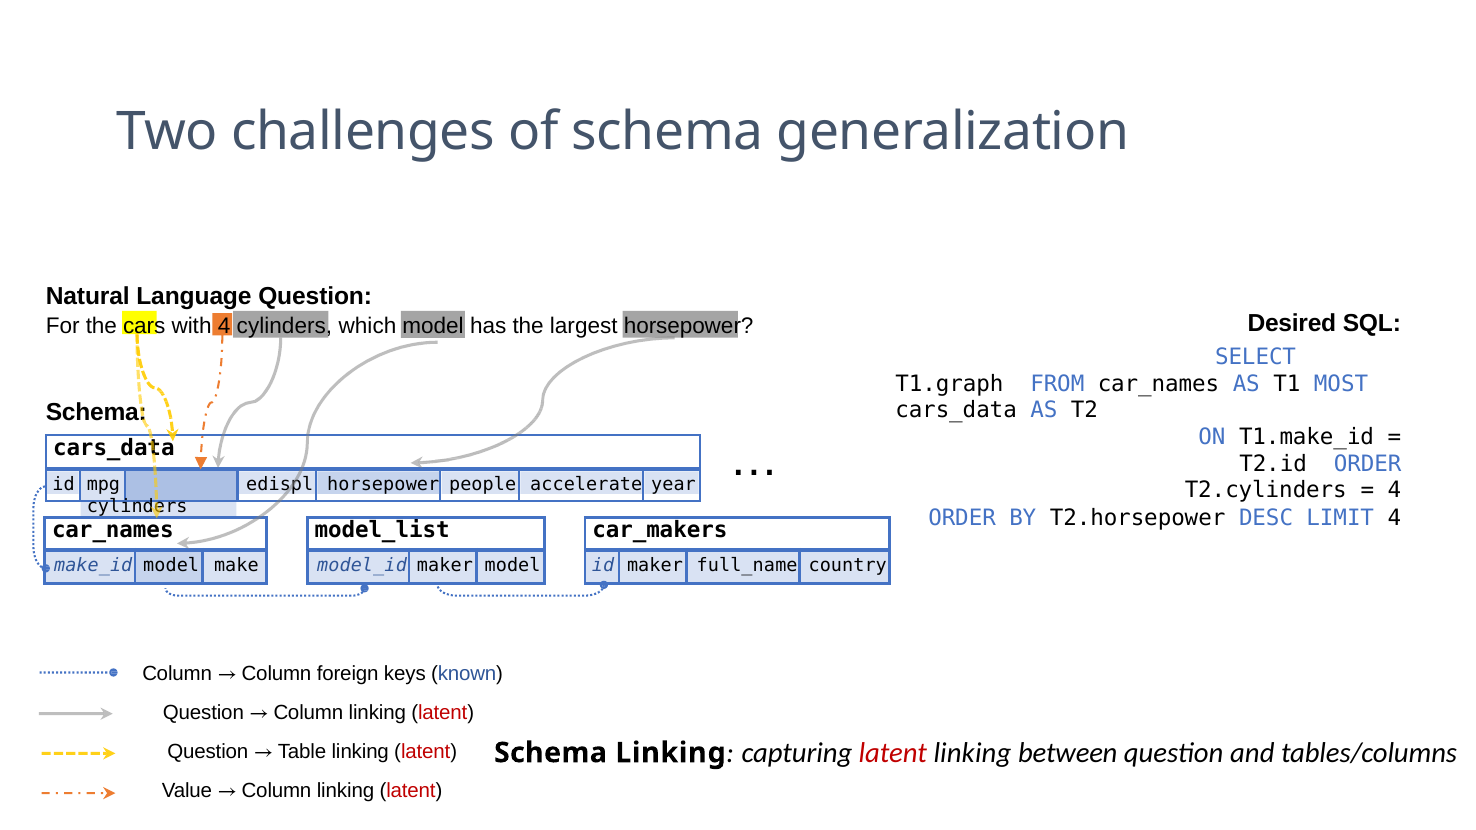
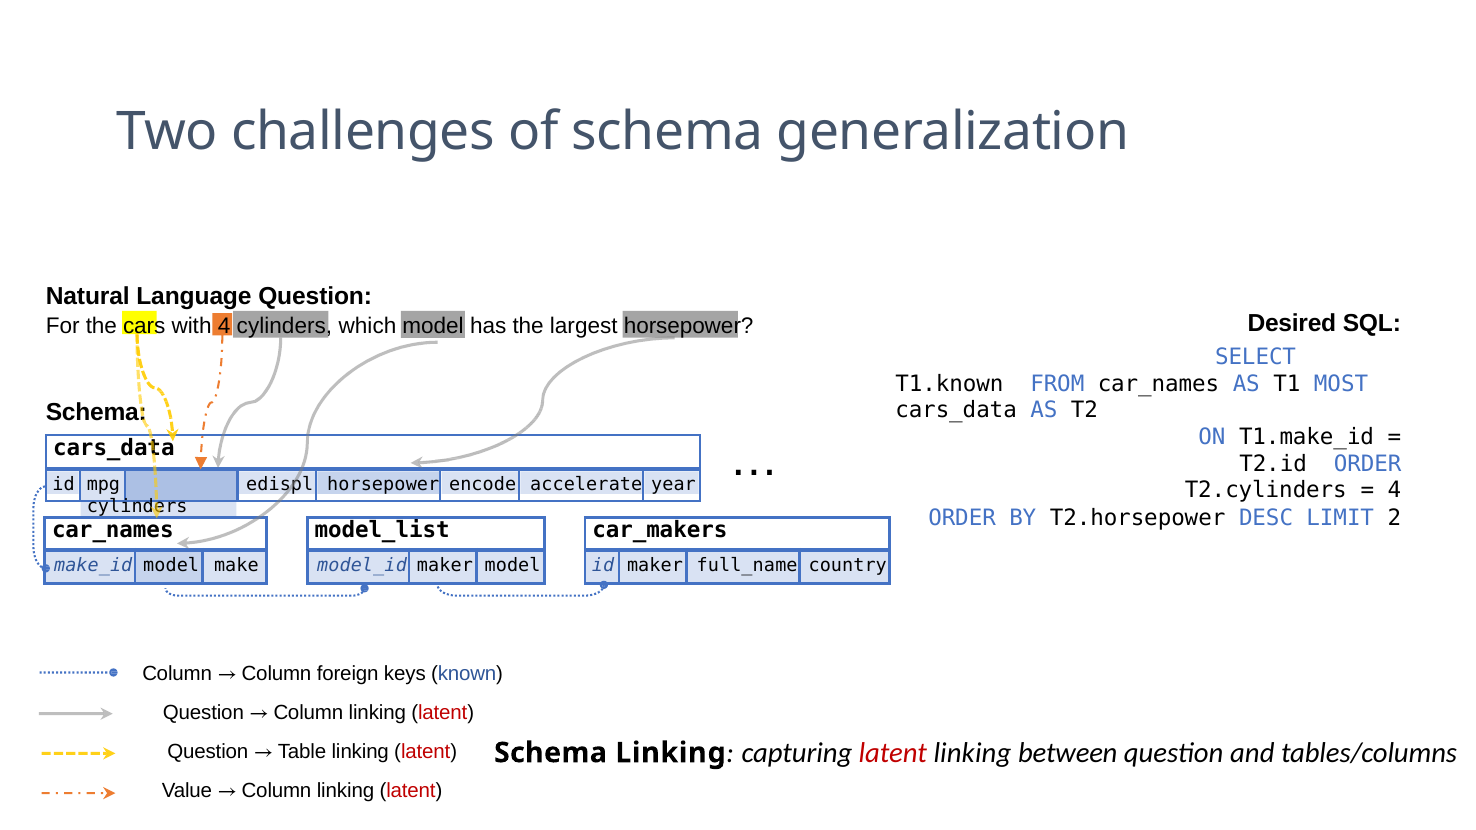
T1.graph: T1.graph -> T1.known
people: people -> encode
LIMIT 4: 4 -> 2
